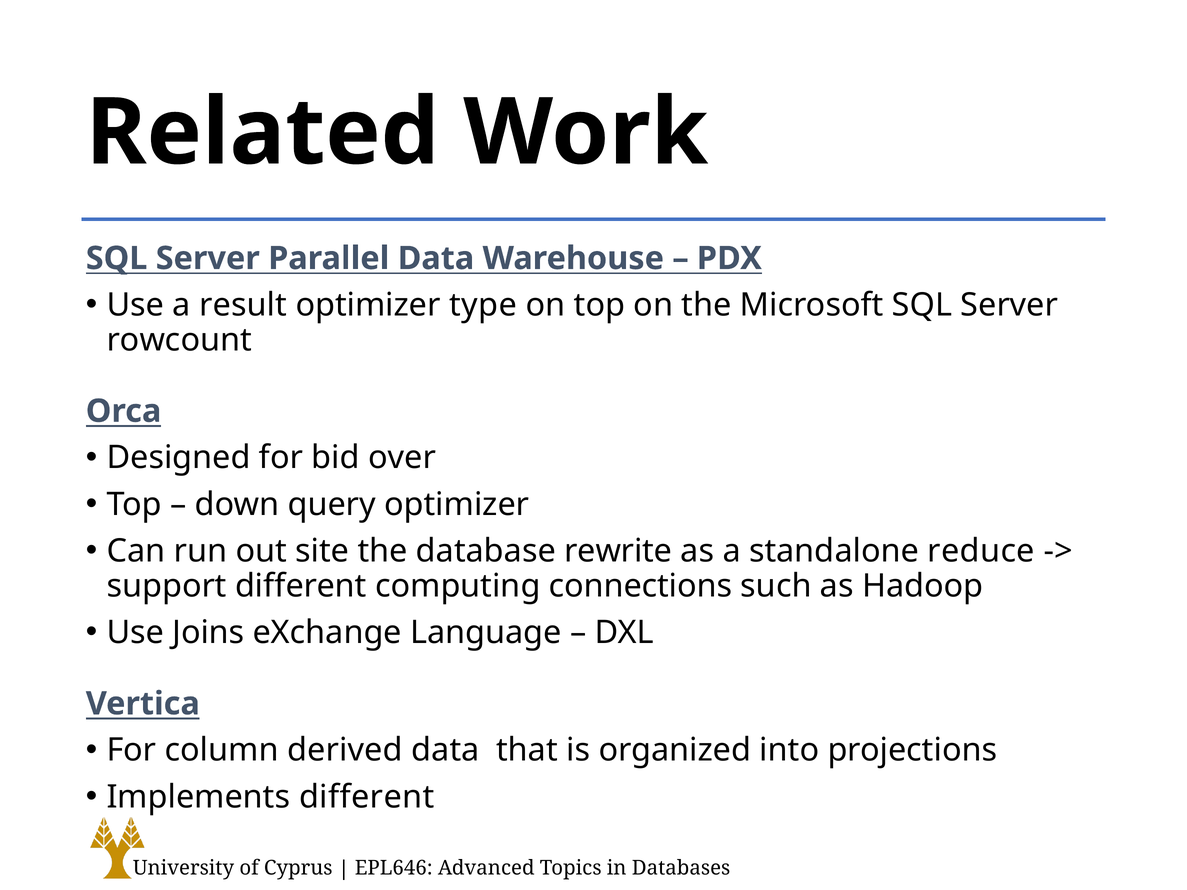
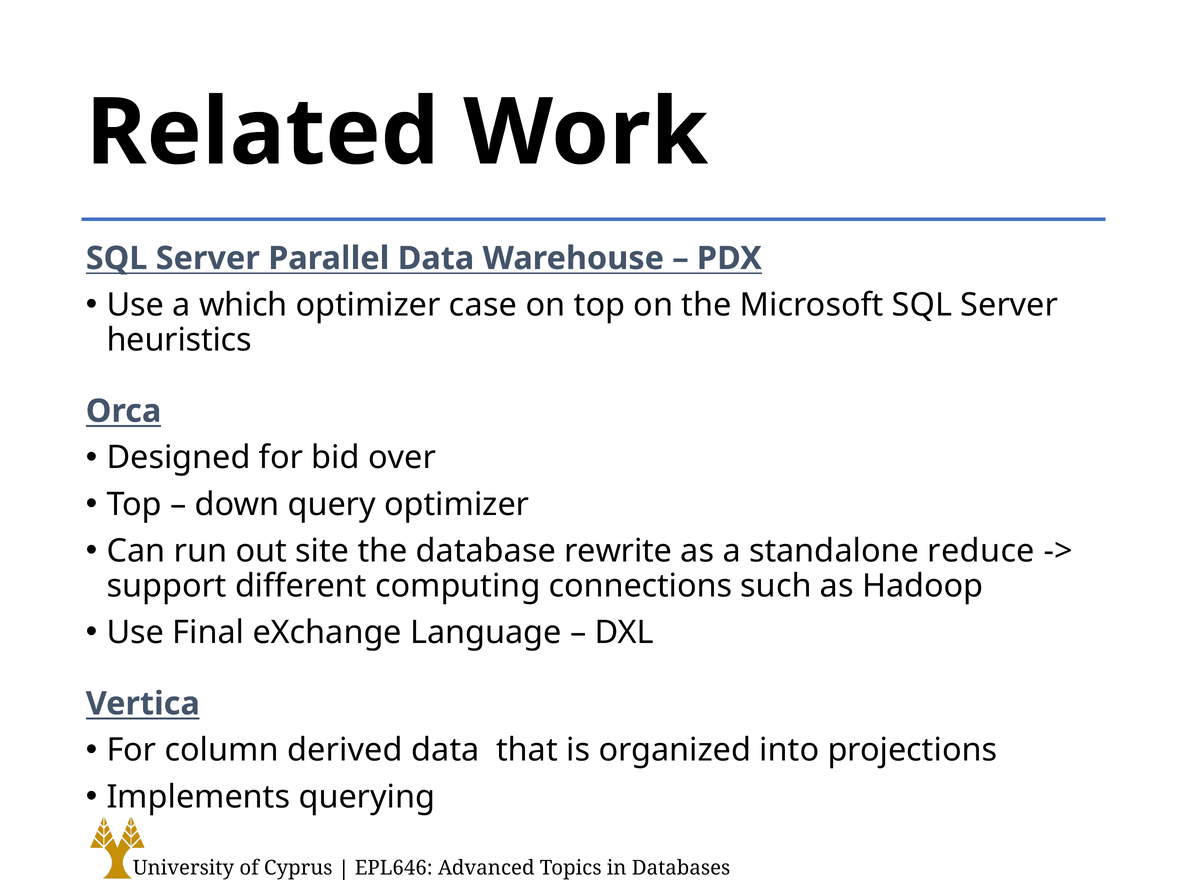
result: result -> which
type: type -> case
rowcount: rowcount -> heuristics
Joins: Joins -> Final
Implements different: different -> querying
